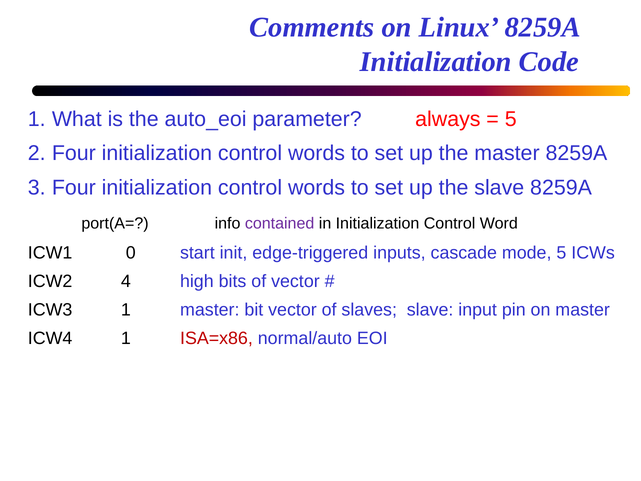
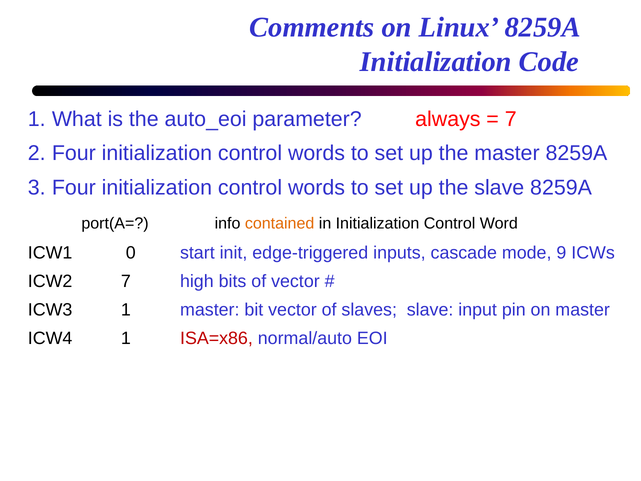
5 at (511, 119): 5 -> 7
contained colour: purple -> orange
mode 5: 5 -> 9
ICW2 4: 4 -> 7
